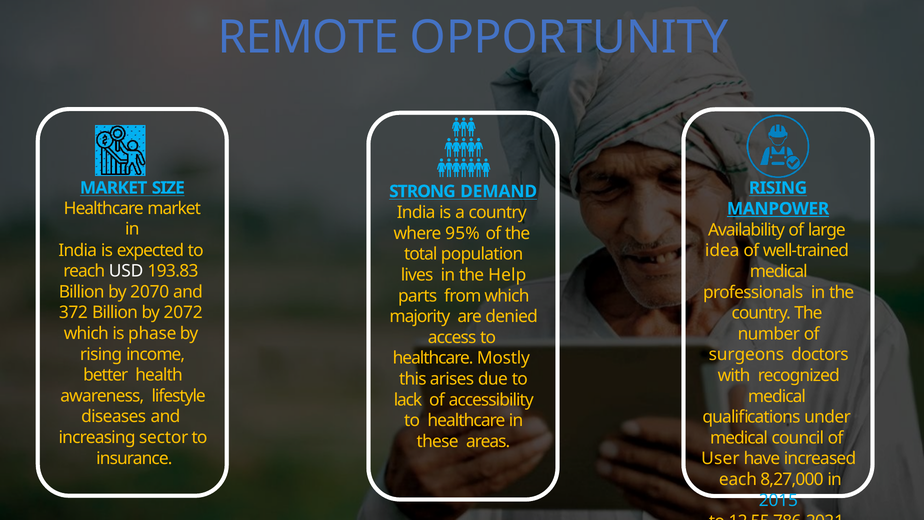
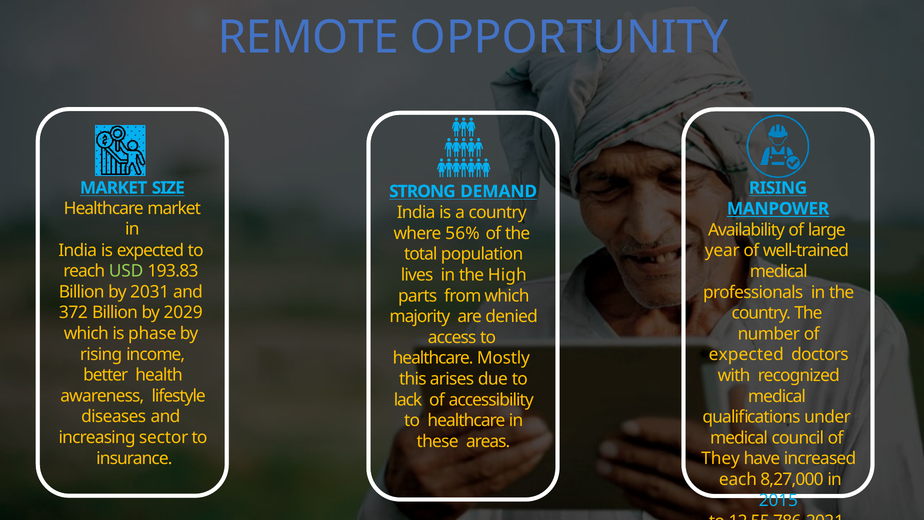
95%: 95% -> 56%
idea: idea -> year
USD colour: white -> light green
Help: Help -> High
2070: 2070 -> 2031
2072: 2072 -> 2029
surgeons at (746, 355): surgeons -> expected
User: User -> They
